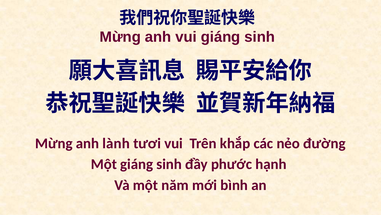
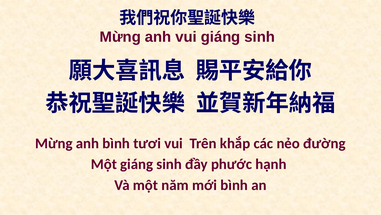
anh lành: lành -> bình
